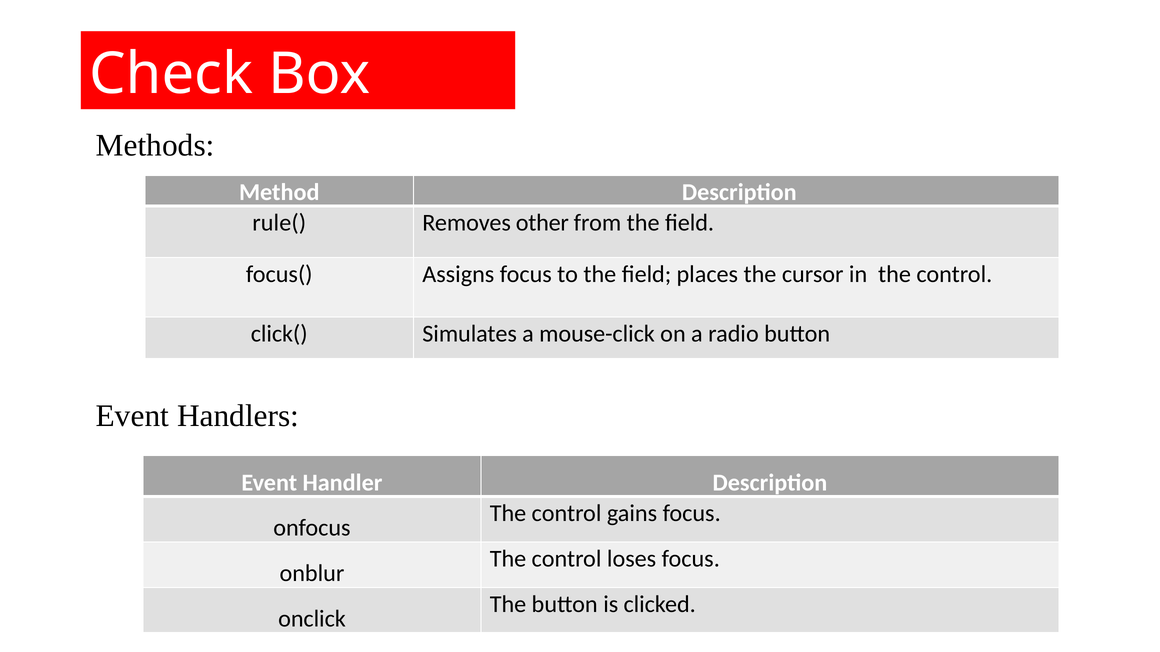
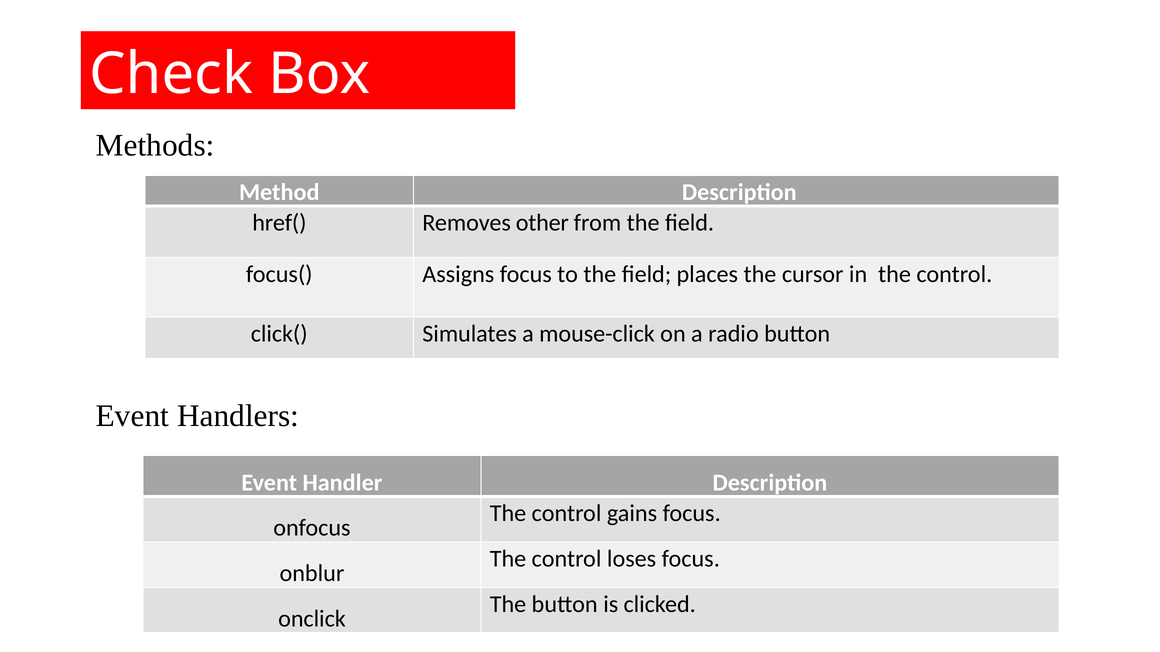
rule(: rule( -> href(
